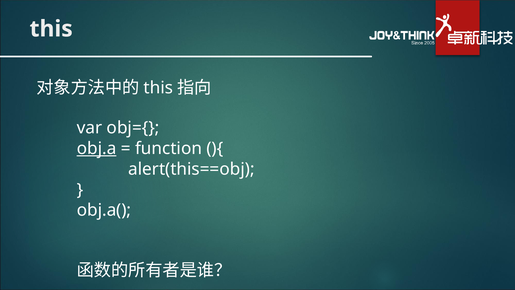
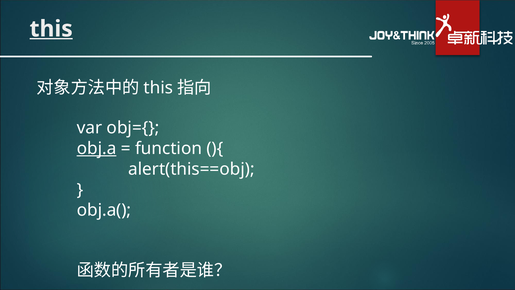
this at (51, 29) underline: none -> present
